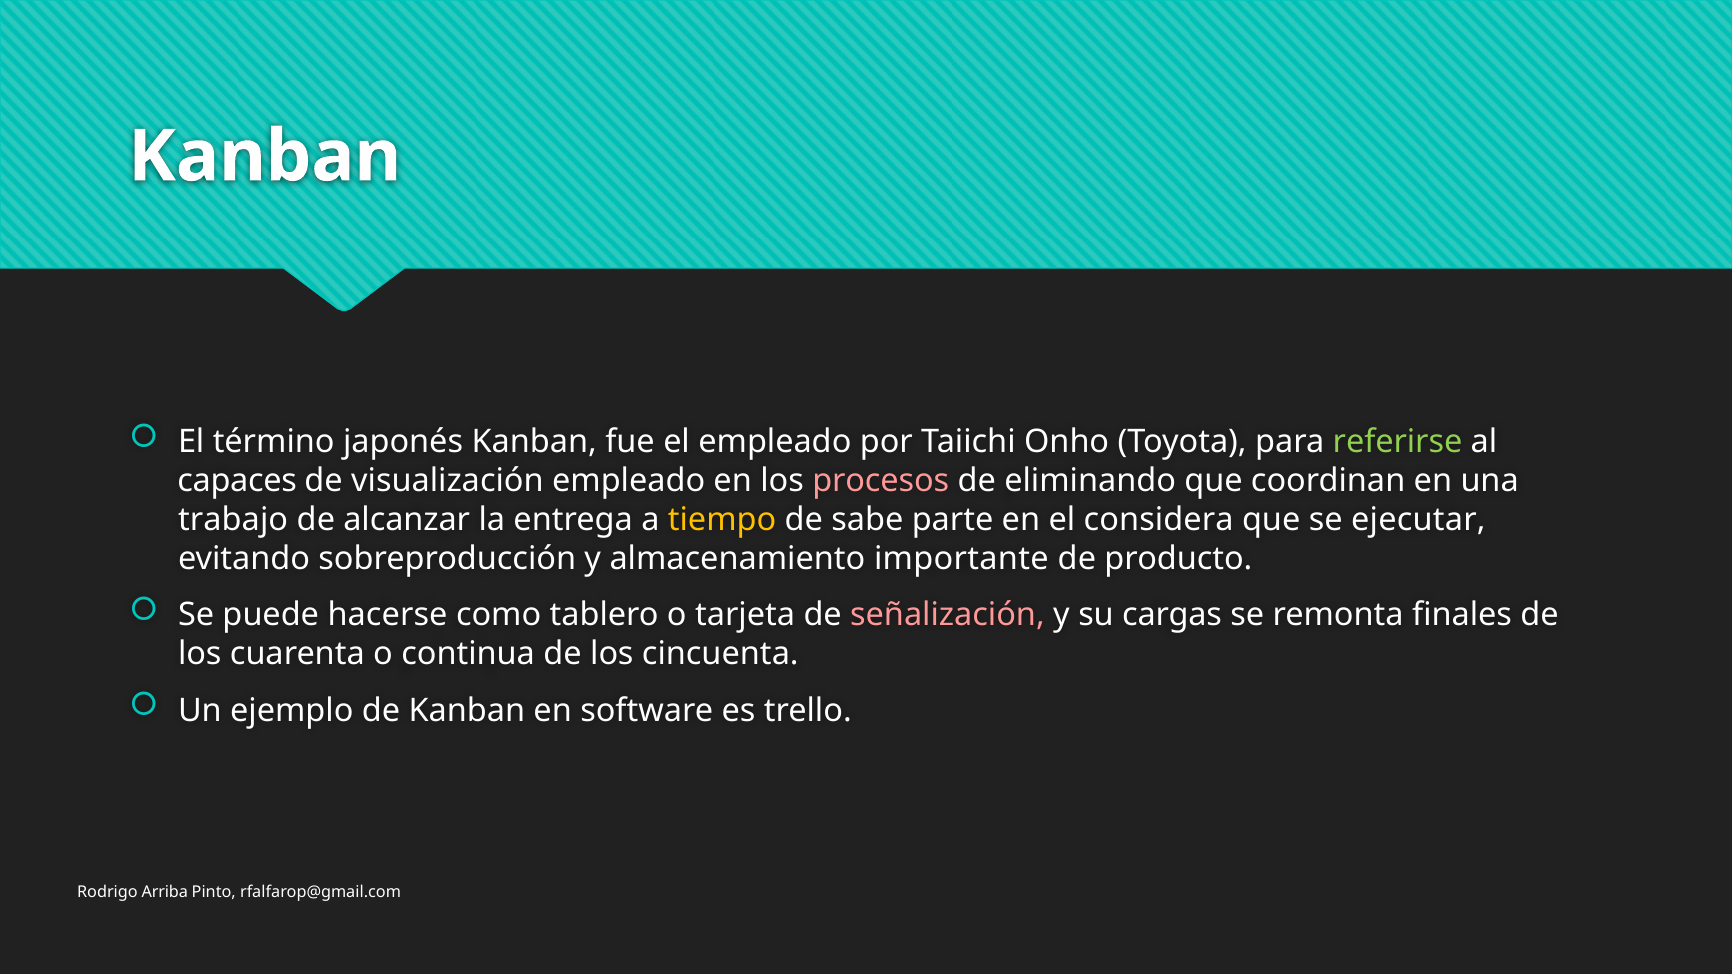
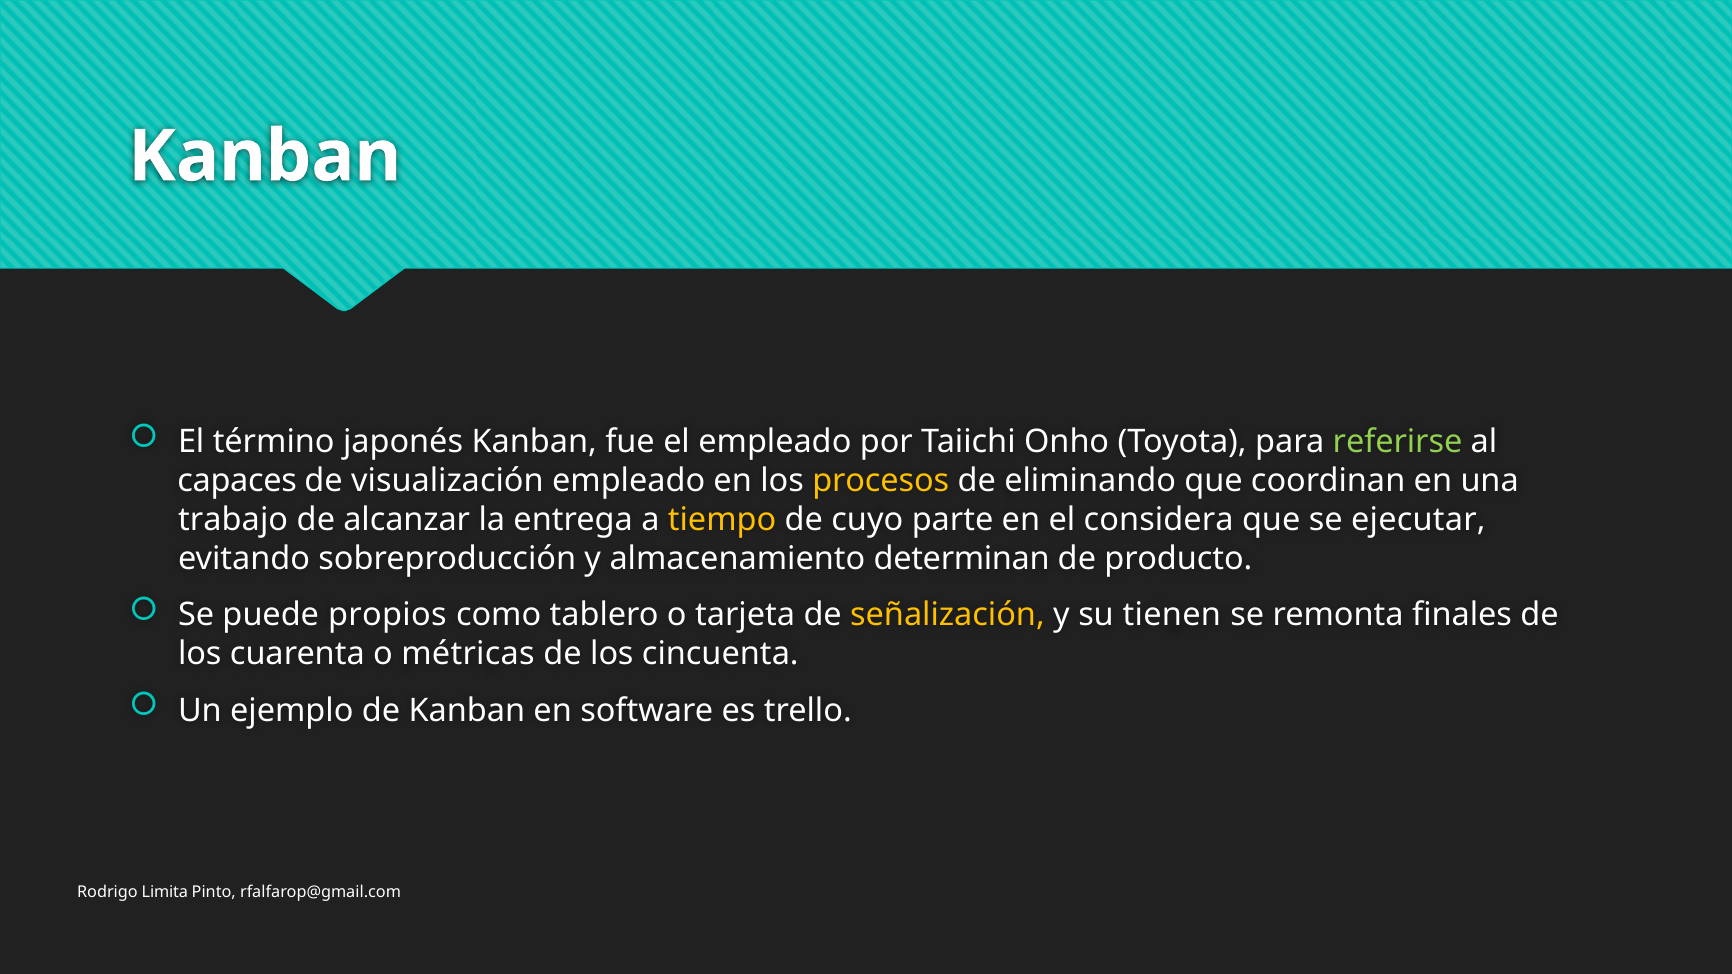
procesos colour: pink -> yellow
sabe: sabe -> cuyo
importante: importante -> determinan
hacerse: hacerse -> propios
señalización colour: pink -> yellow
cargas: cargas -> tienen
continua: continua -> métricas
Arriba: Arriba -> Limita
